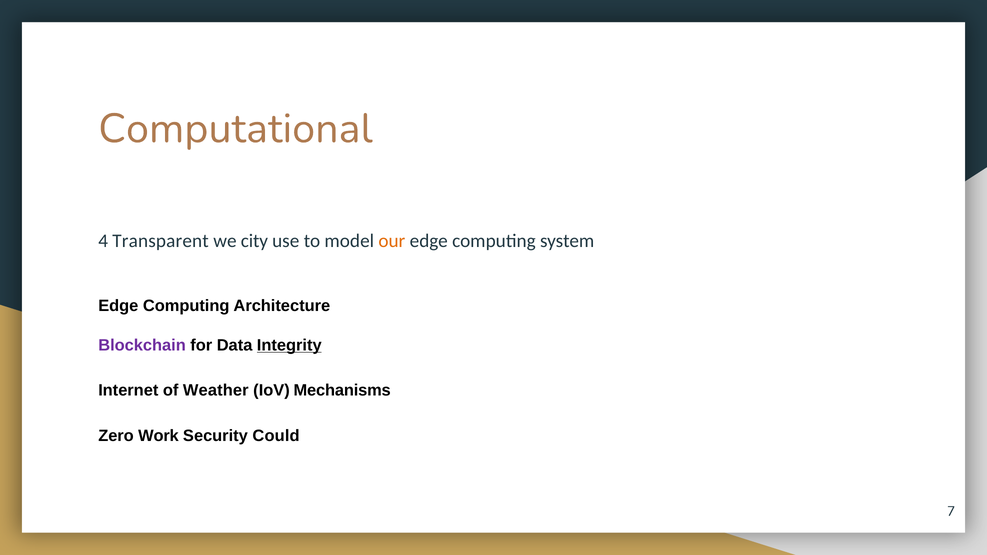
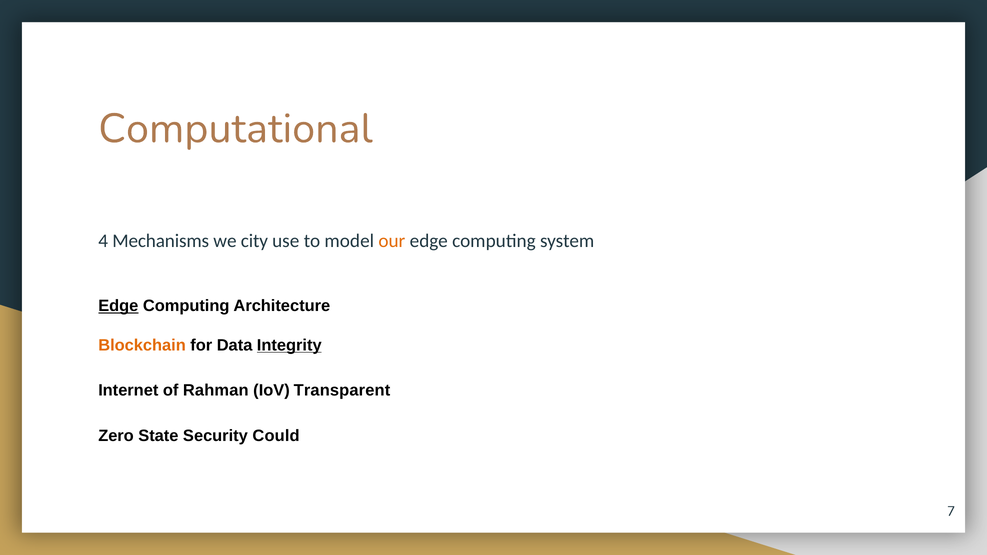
Transparent: Transparent -> Mechanisms
Edge at (118, 306) underline: none -> present
Blockchain colour: purple -> orange
Weather: Weather -> Rahman
Mechanisms: Mechanisms -> Transparent
Work: Work -> State
